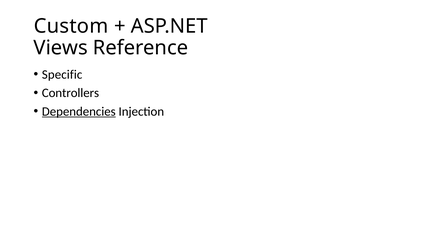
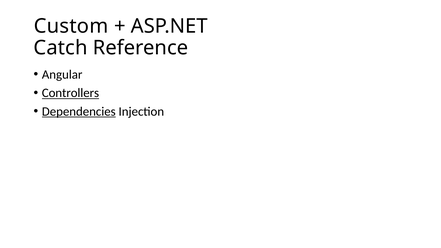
Views: Views -> Catch
Specific: Specific -> Angular
Controllers underline: none -> present
